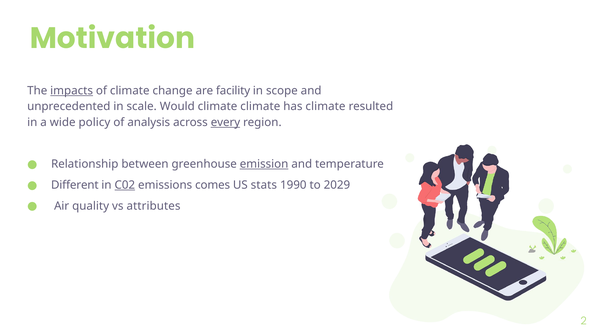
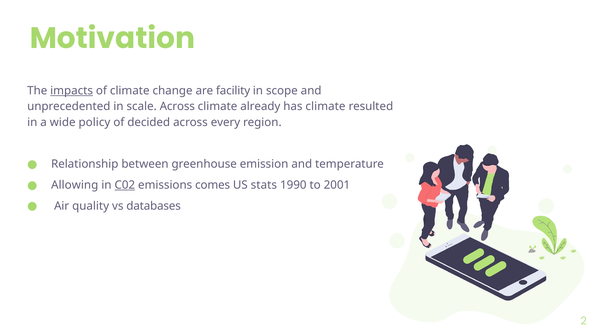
scale Would: Would -> Across
climate climate: climate -> already
analysis: analysis -> decided
every underline: present -> none
emission underline: present -> none
Different: Different -> Allowing
2029: 2029 -> 2001
attributes: attributes -> databases
